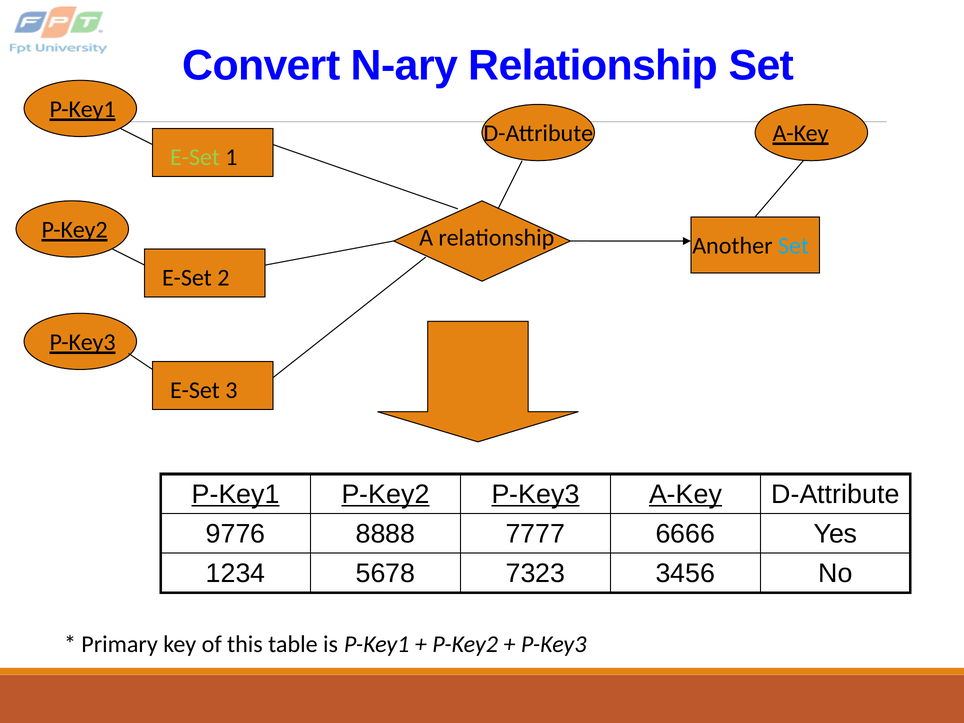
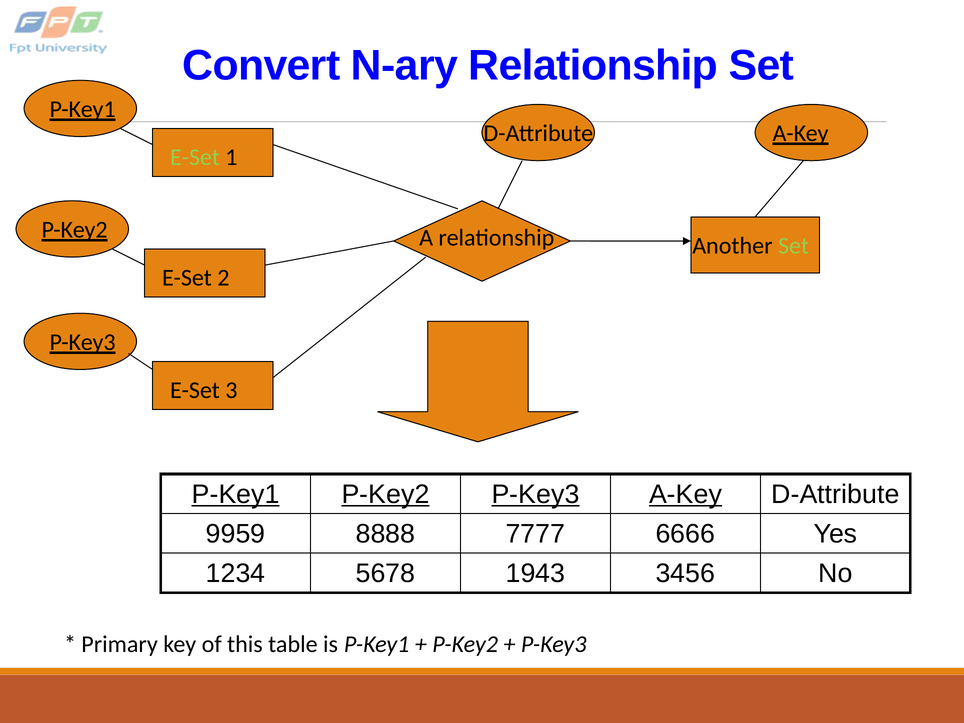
Set at (794, 246) colour: light blue -> light green
9776: 9776 -> 9959
7323: 7323 -> 1943
